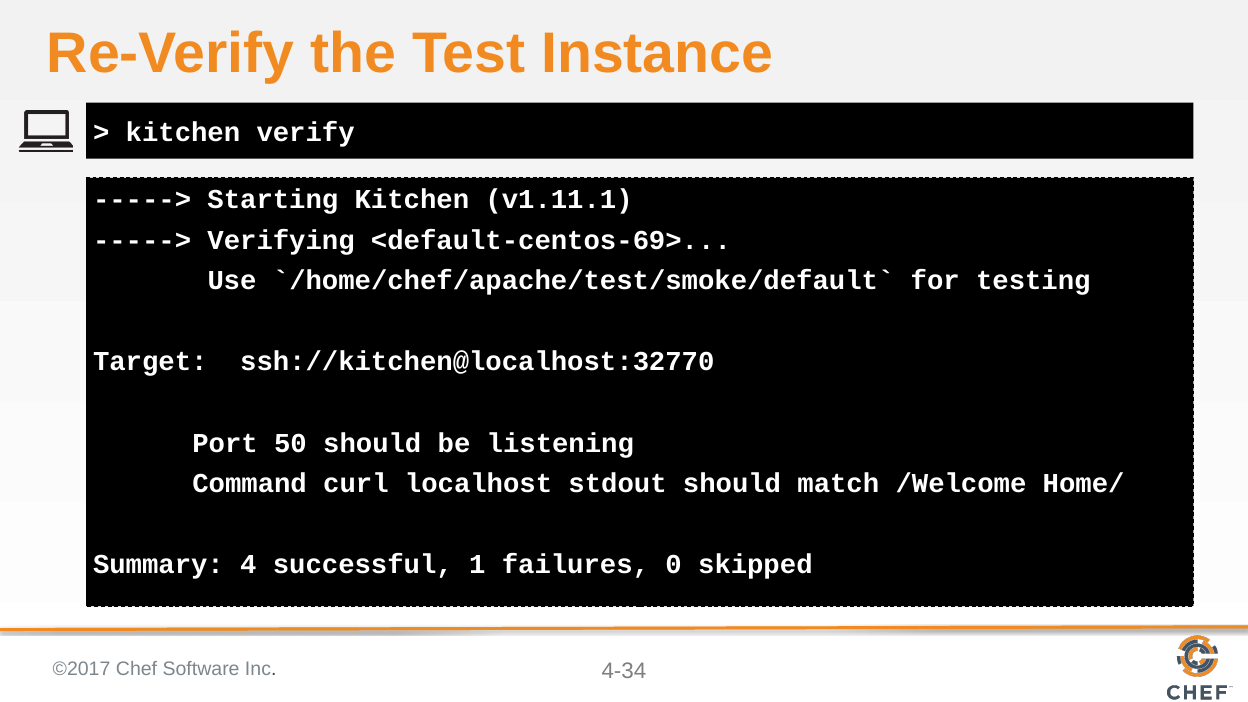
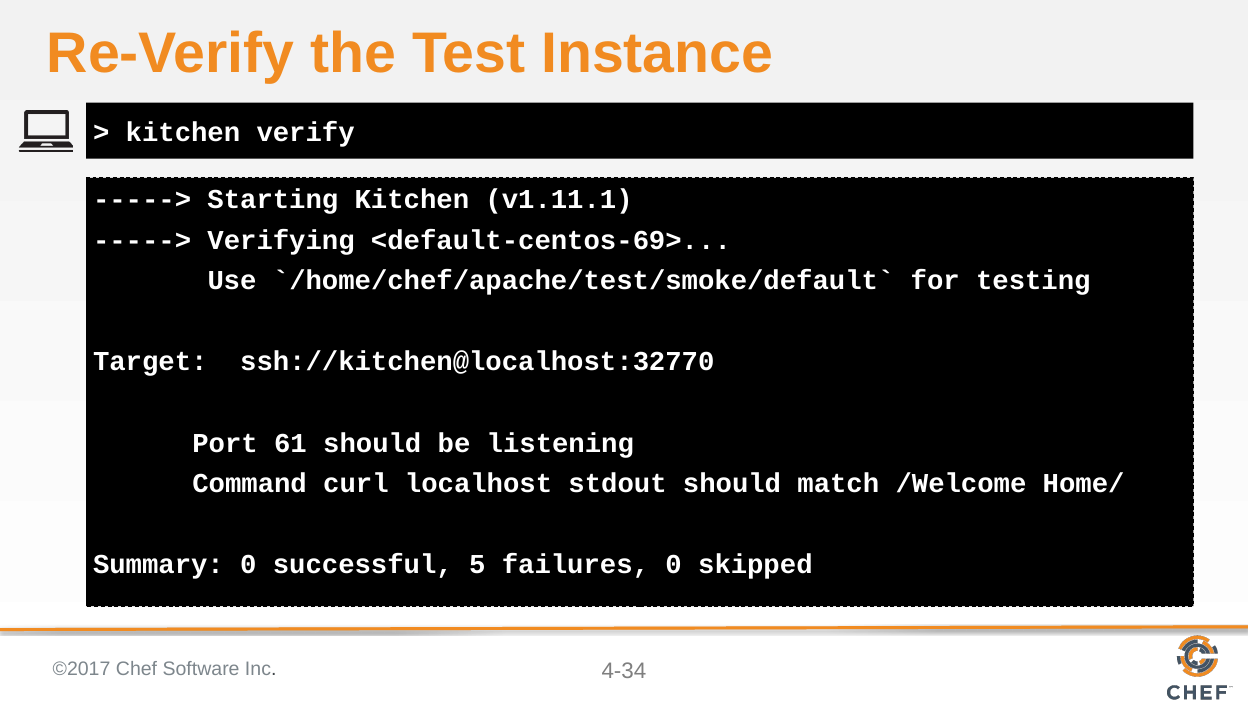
50: 50 -> 61
Summary 4: 4 -> 0
1: 1 -> 5
